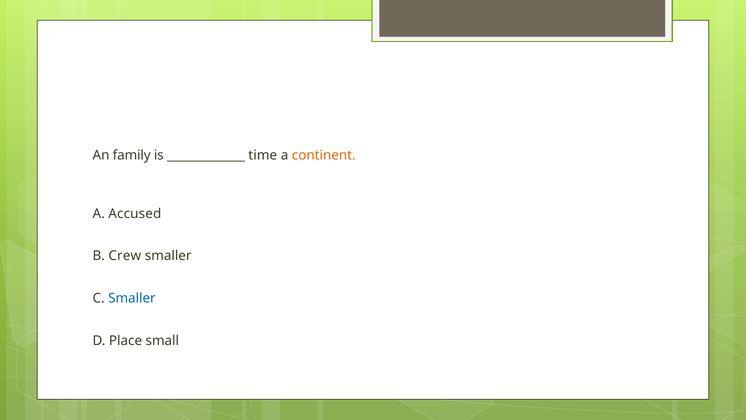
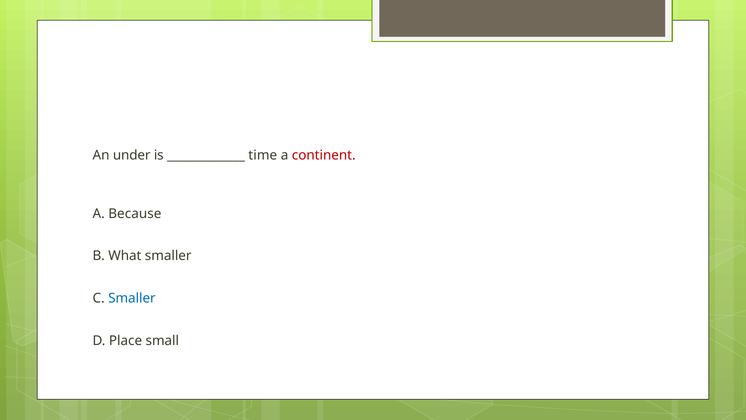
family: family -> under
continent colour: orange -> red
Accused: Accused -> Because
Crew: Crew -> What
